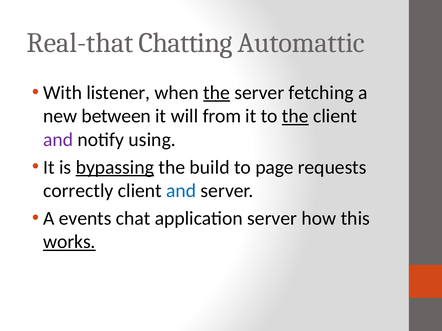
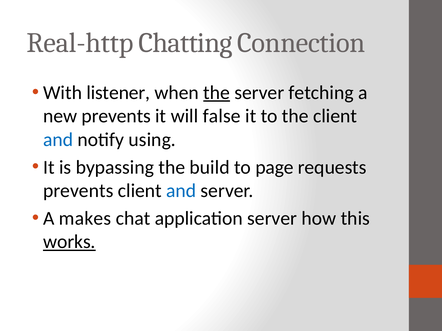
Real-that: Real-that -> Real-http
Automattic: Automattic -> Connection
new between: between -> prevents
from: from -> false
the at (295, 116) underline: present -> none
and at (58, 140) colour: purple -> blue
bypassing underline: present -> none
correctly at (78, 191): correctly -> prevents
events: events -> makes
